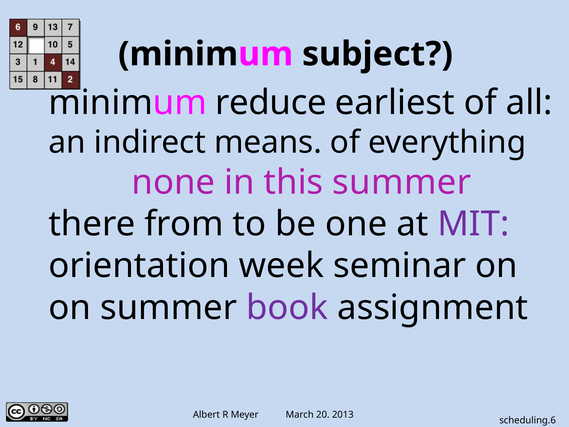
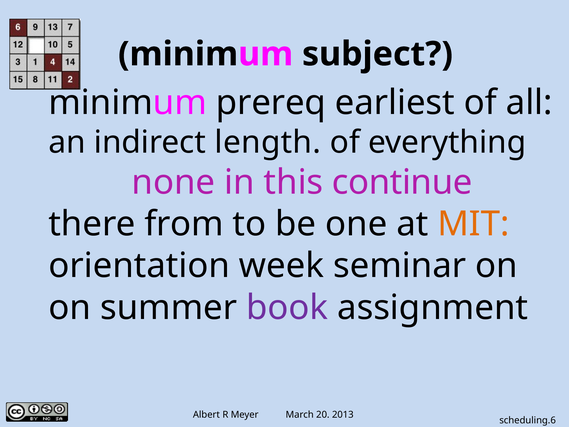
reduce: reduce -> prereq
means: means -> length
this summer: summer -> continue
MIT colour: purple -> orange
